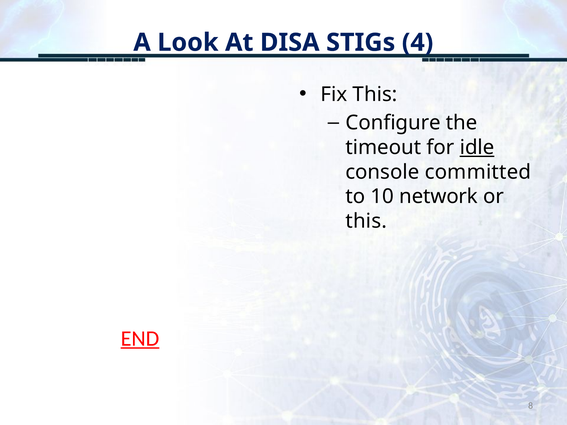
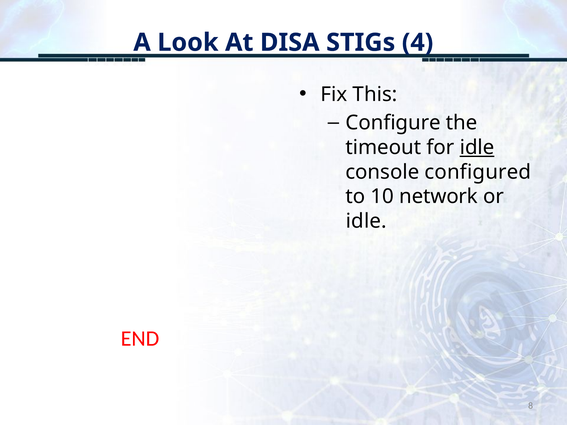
committed: committed -> configured
this at (366, 221): this -> idle
END underline: present -> none
